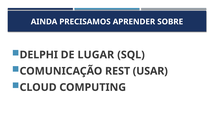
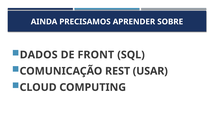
DELPHI: DELPHI -> DADOS
LUGAR: LUGAR -> FRONT
